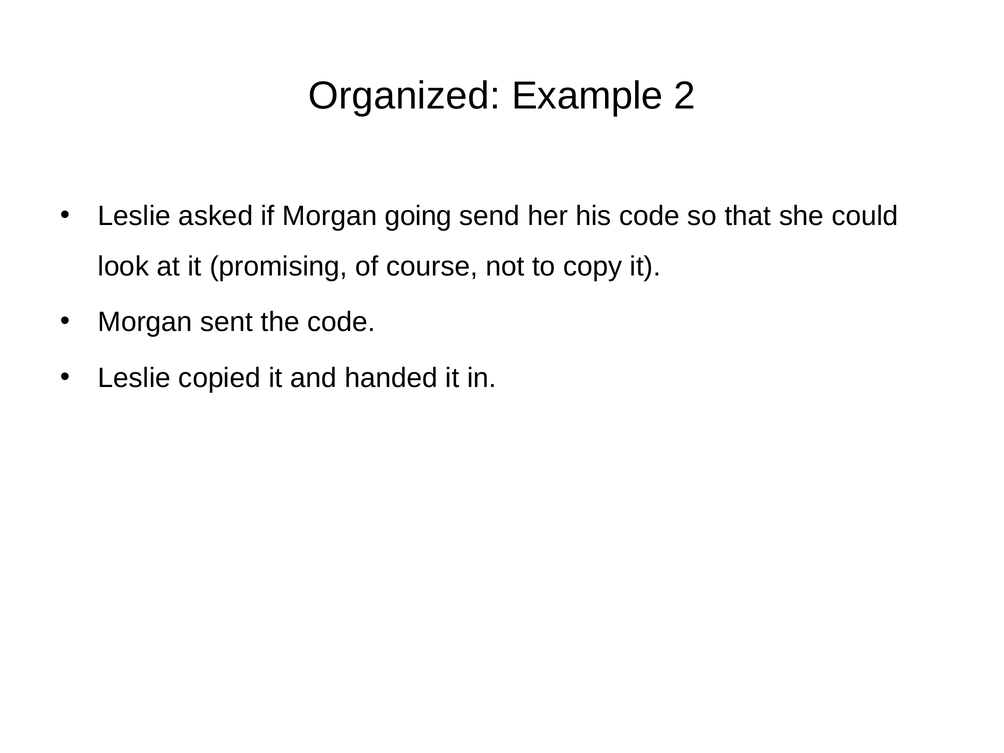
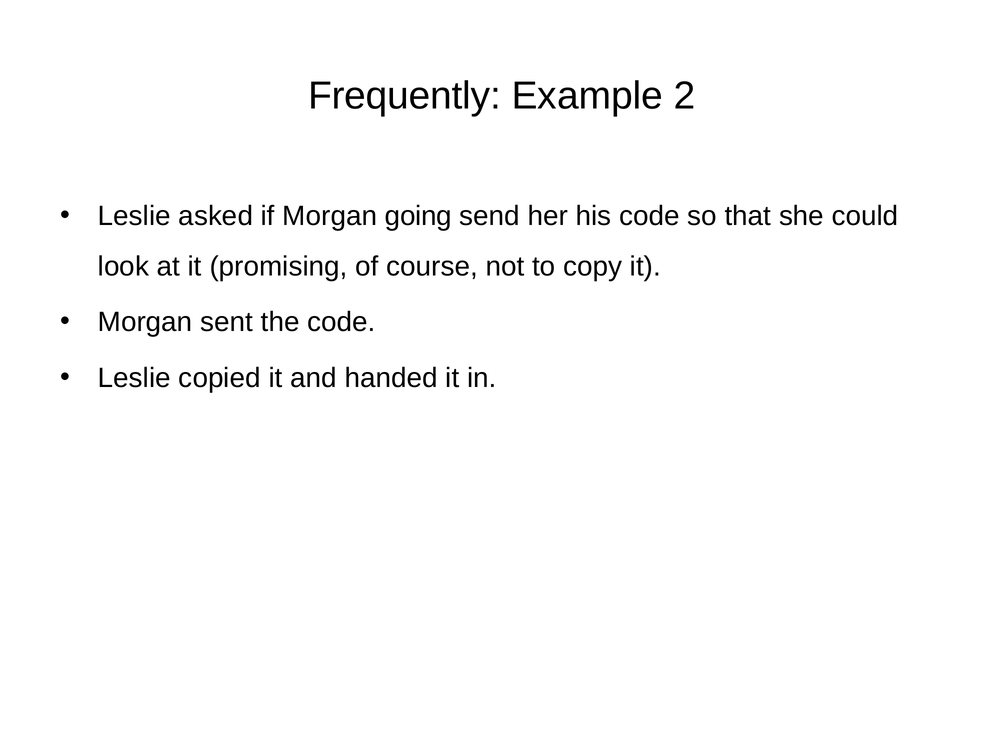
Organized: Organized -> Frequently
